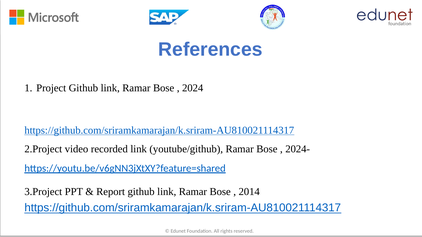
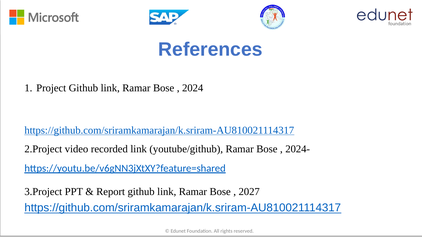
2014: 2014 -> 2027
